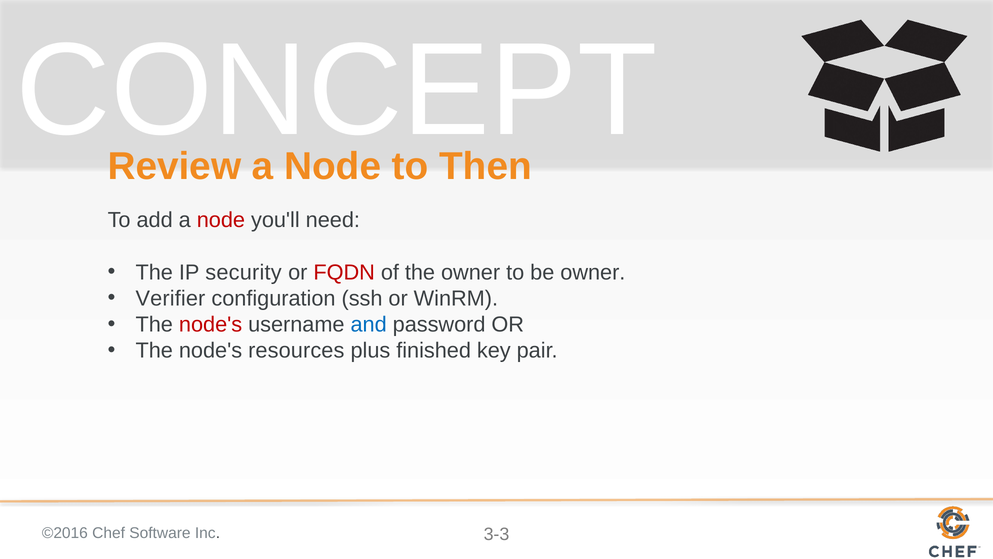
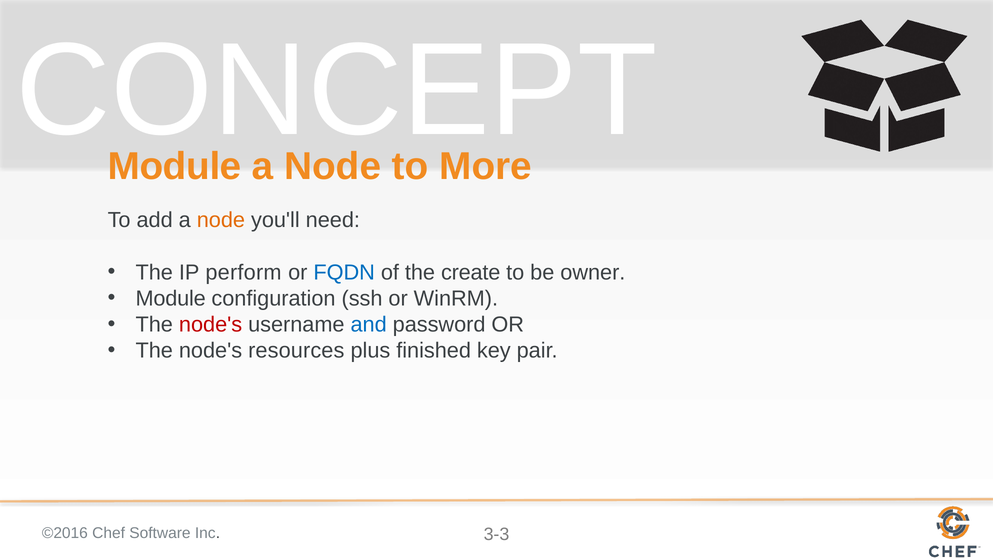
Review at (174, 166): Review -> Module
Then: Then -> More
node at (221, 220) colour: red -> orange
security: security -> perform
FQDN colour: red -> blue
the owner: owner -> create
Verifier at (170, 298): Verifier -> Module
